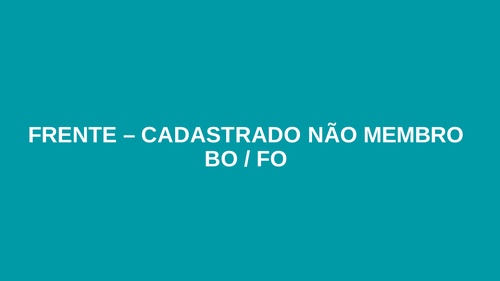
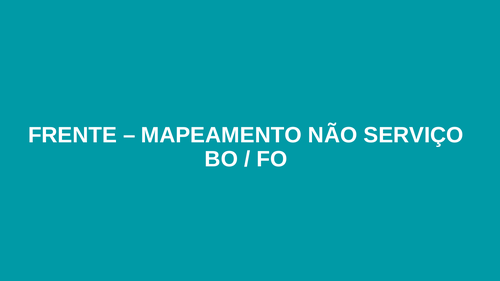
CADASTRADO: CADASTRADO -> MAPEAMENTO
MEMBRO: MEMBRO -> SERVIÇO
